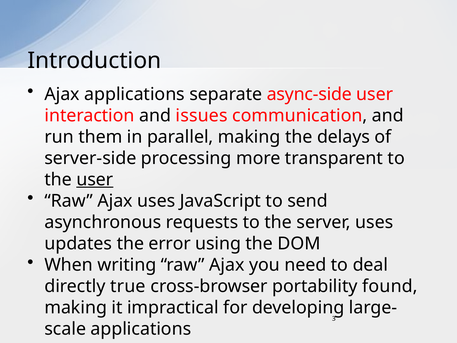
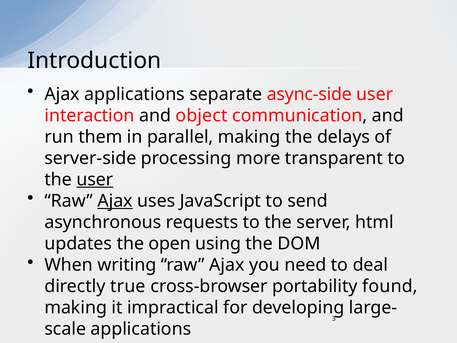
issues: issues -> object
Ajax at (115, 201) underline: none -> present
server uses: uses -> html
error: error -> open
